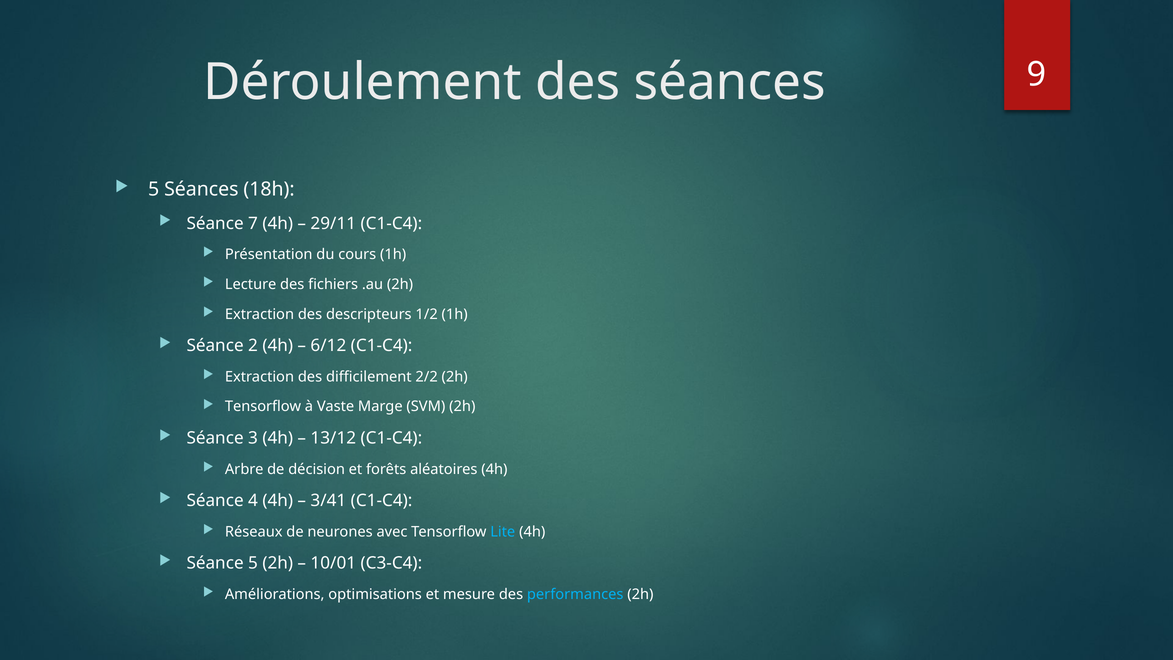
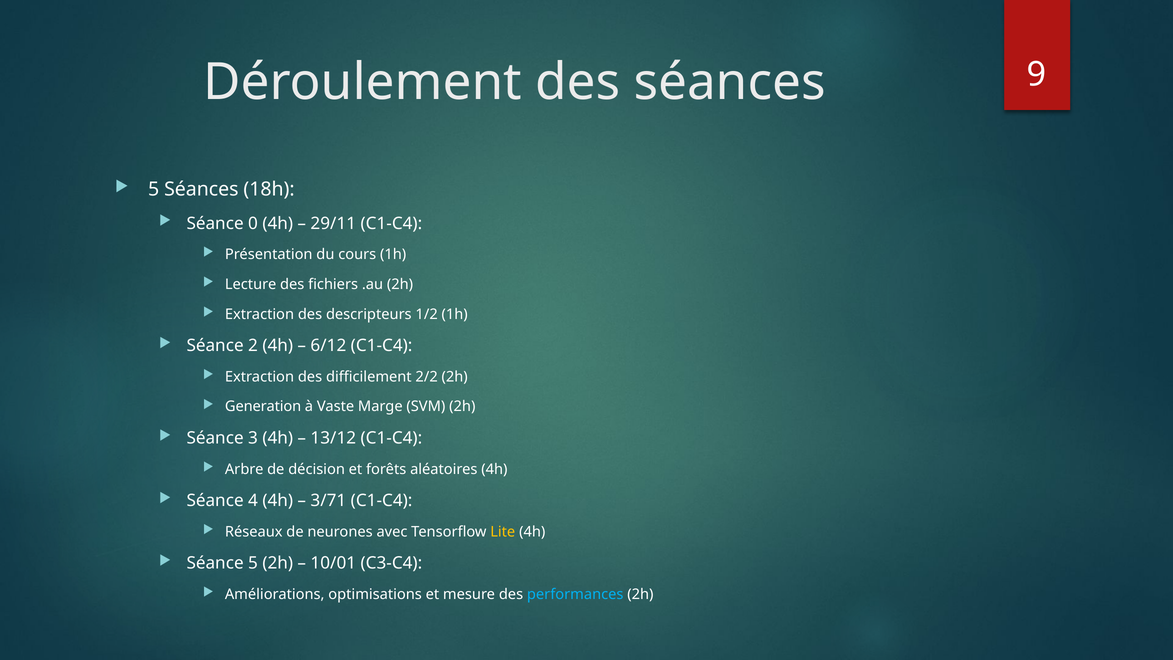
7: 7 -> 0
Tensorflow at (263, 406): Tensorflow -> Generation
3/41: 3/41 -> 3/71
Lite colour: light blue -> yellow
